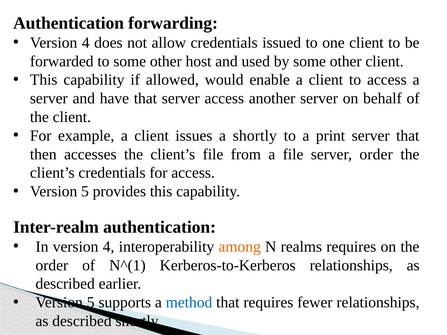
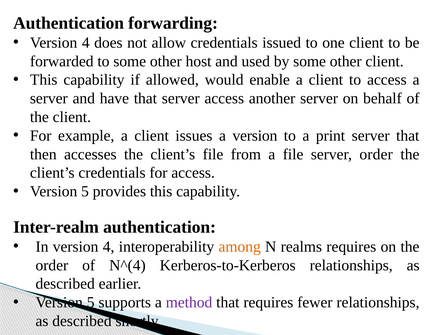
a shortly: shortly -> version
N^(1: N^(1 -> N^(4
method colour: blue -> purple
